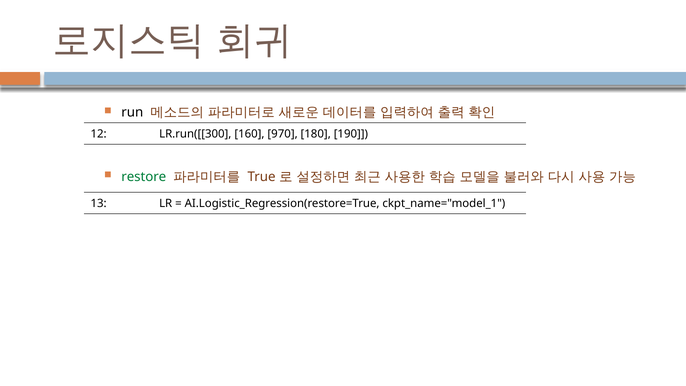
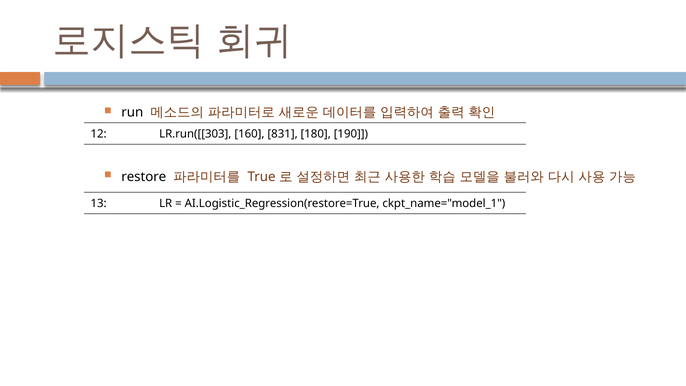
LR.run([[300: LR.run([[300 -> LR.run([[303
970: 970 -> 831
restore colour: green -> black
